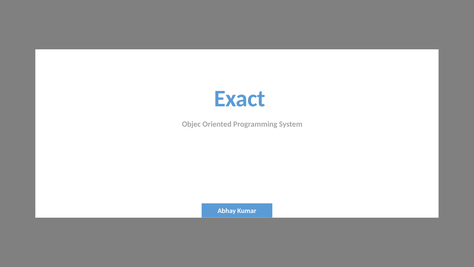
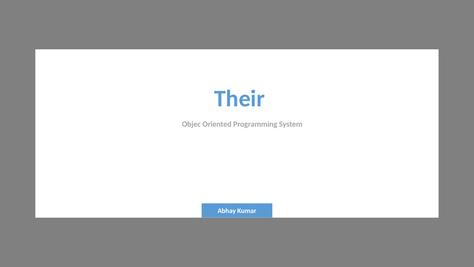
Exact: Exact -> Their
